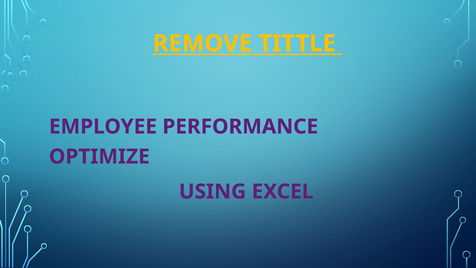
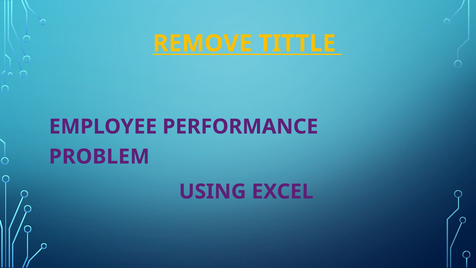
OPTIMIZE: OPTIMIZE -> PROBLEM
